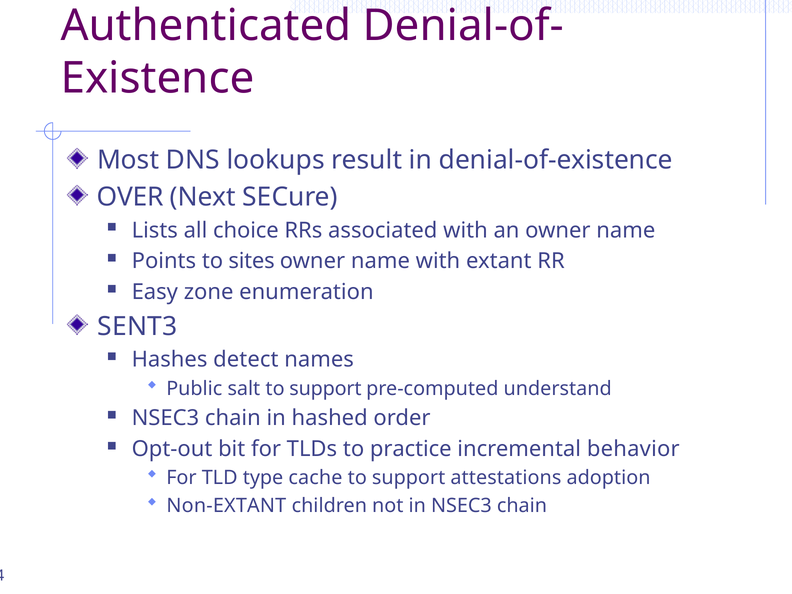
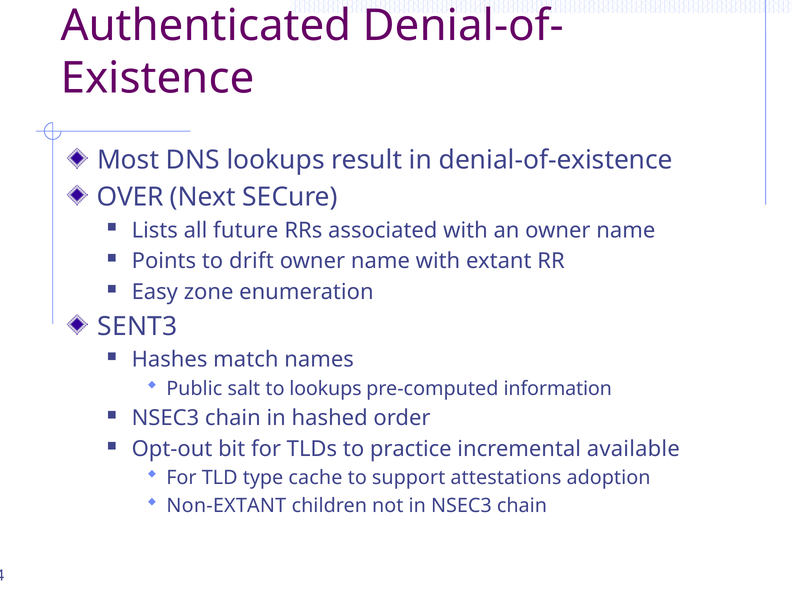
choice: choice -> future
sites: sites -> drift
detect: detect -> match
salt to support: support -> lookups
understand: understand -> information
behavior: behavior -> available
